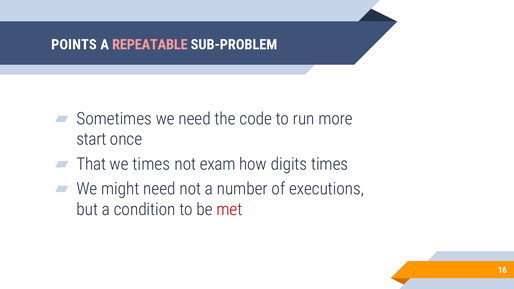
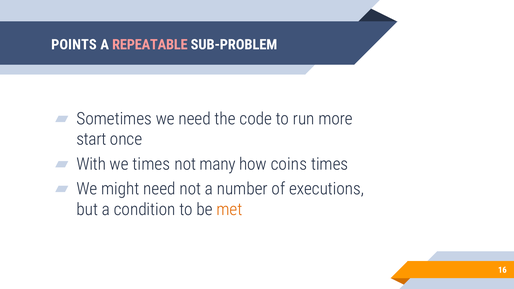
That: That -> With
exam: exam -> many
digits: digits -> coins
met colour: red -> orange
